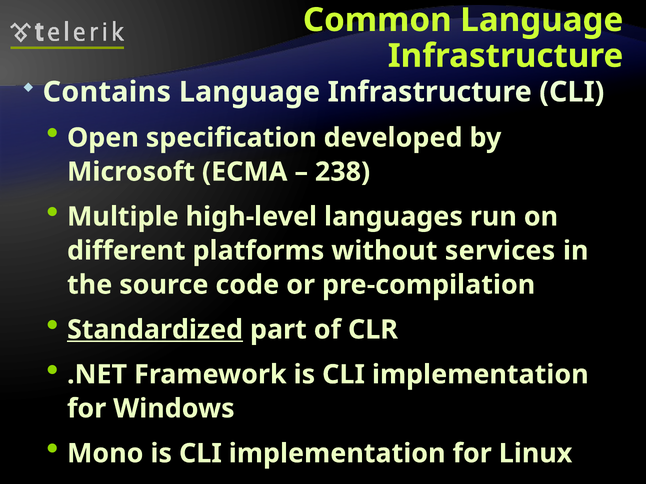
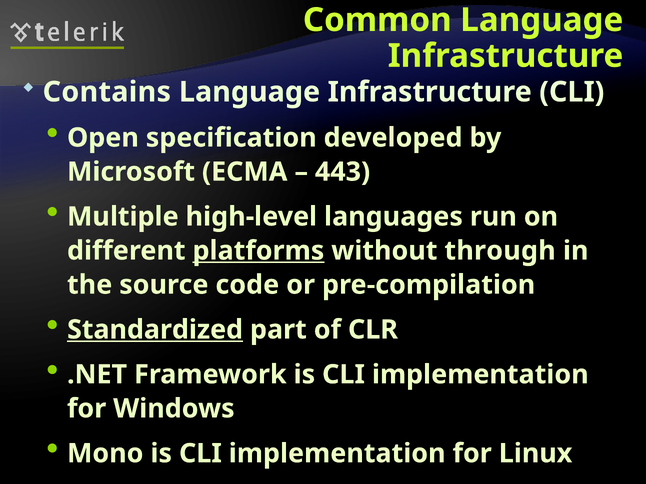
238: 238 -> 443
platforms underline: none -> present
services: services -> through
